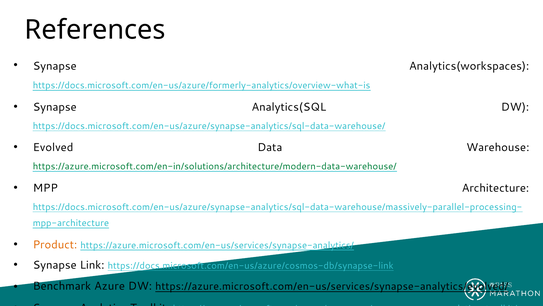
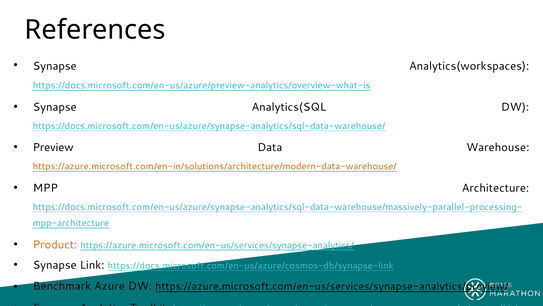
https://docs.microsoft.com/en-us/azure/formerly-analytics/overview-what-is: https://docs.microsoft.com/en-us/azure/formerly-analytics/overview-what-is -> https://docs.microsoft.com/en-us/azure/preview-analytics/overview-what-is
Evolved: Evolved -> Preview
https://azure.microsoft.com/en-in/solutions/architecture/modern-data-warehouse/ colour: green -> orange
https://azure.microsoft.com/en-us/services/synapse-analytics/evolved/: https://azure.microsoft.com/en-us/services/synapse-analytics/evolved/ -> https://azure.microsoft.com/en-us/services/synapse-analytics/preview/
